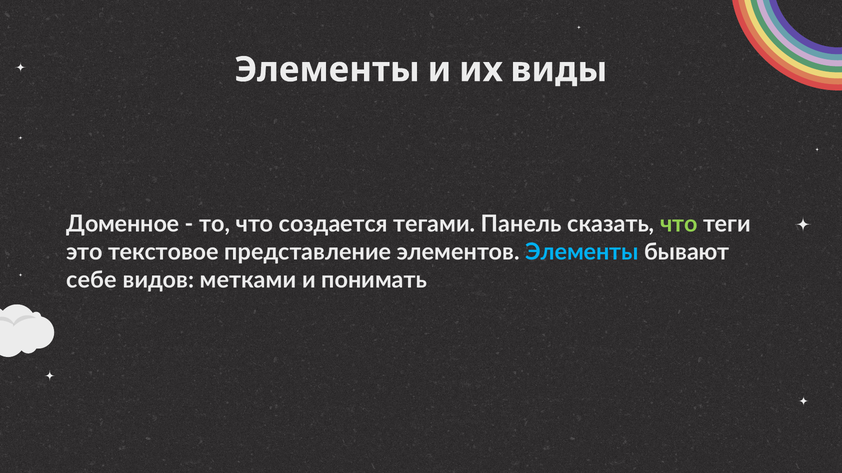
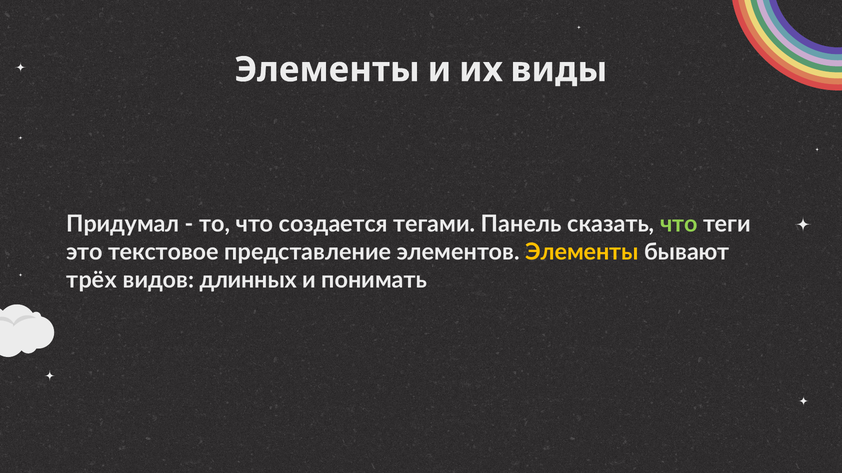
Доменное: Доменное -> Придумал
Элементы colour: light blue -> yellow
себе: себе -> трёх
метками: метками -> длинных
